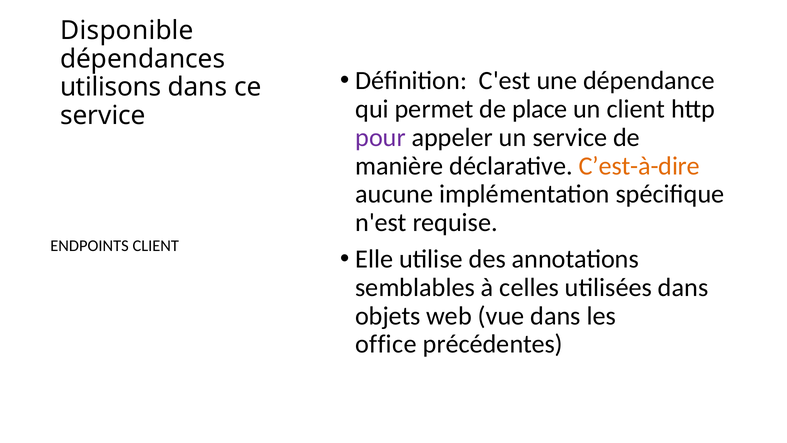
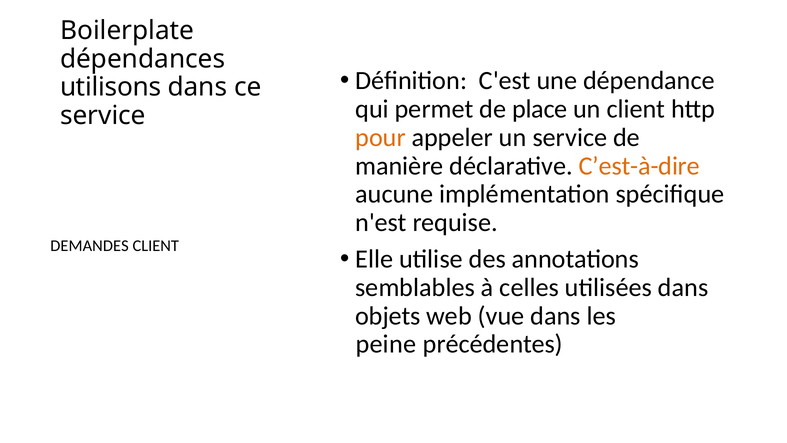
Disponible: Disponible -> Boilerplate
pour colour: purple -> orange
ENDPOINTS: ENDPOINTS -> DEMANDES
office: office -> peine
